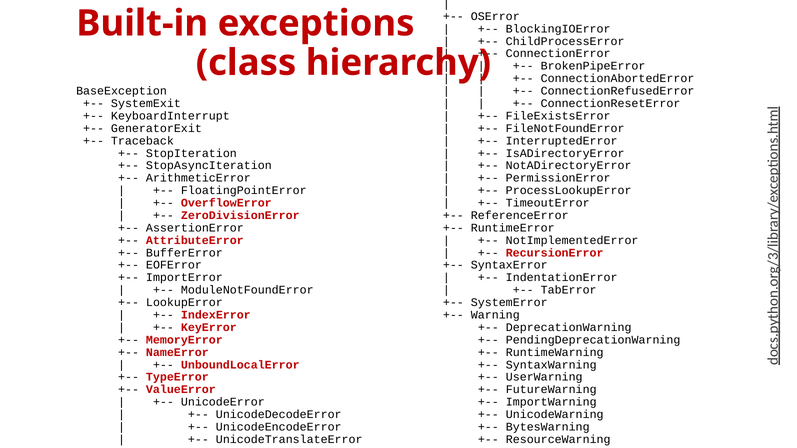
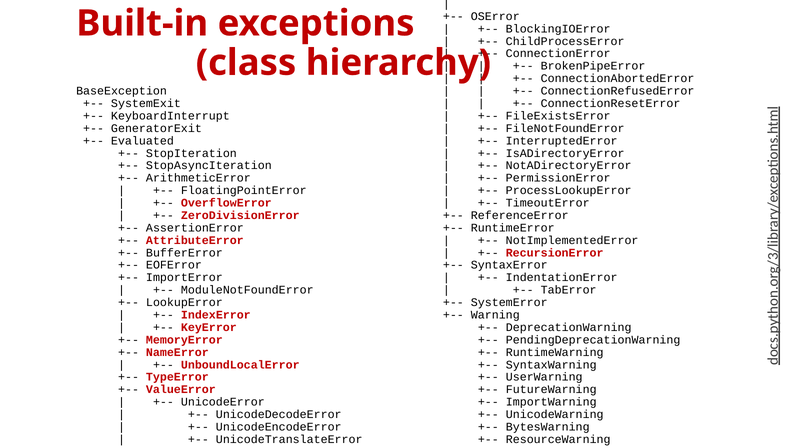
Traceback: Traceback -> Evaluated
